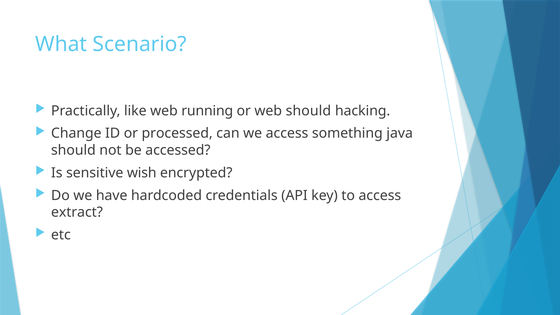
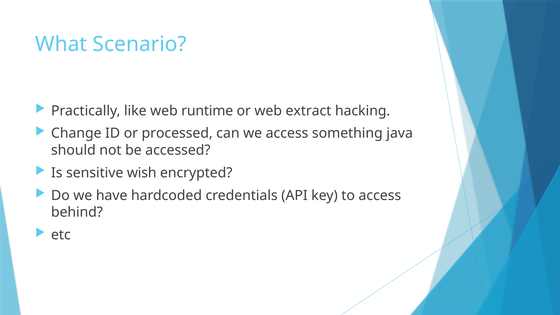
running: running -> runtime
web should: should -> extract
extract: extract -> behind
